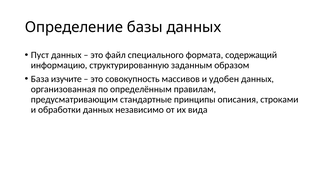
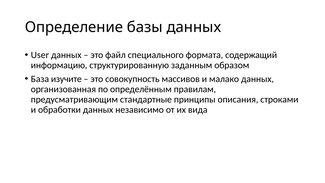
Пуст: Пуст -> User
удобен: удобен -> малако
